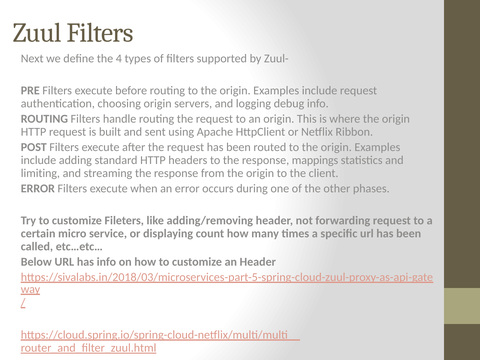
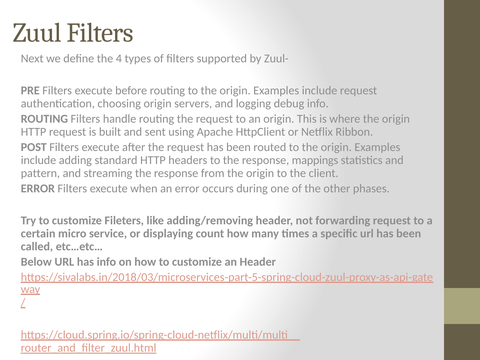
limiting: limiting -> pattern
